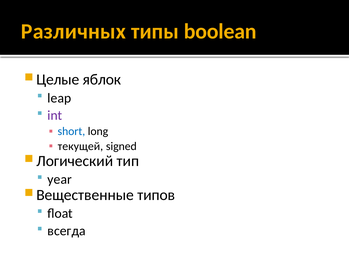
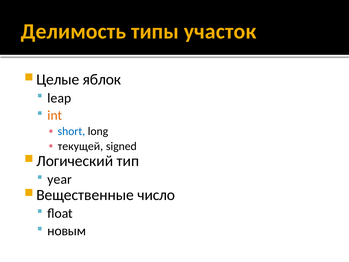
Различных: Различных -> Делимость
boolean: boolean -> участок
int colour: purple -> orange
типов: типов -> число
всегда: всегда -> новым
